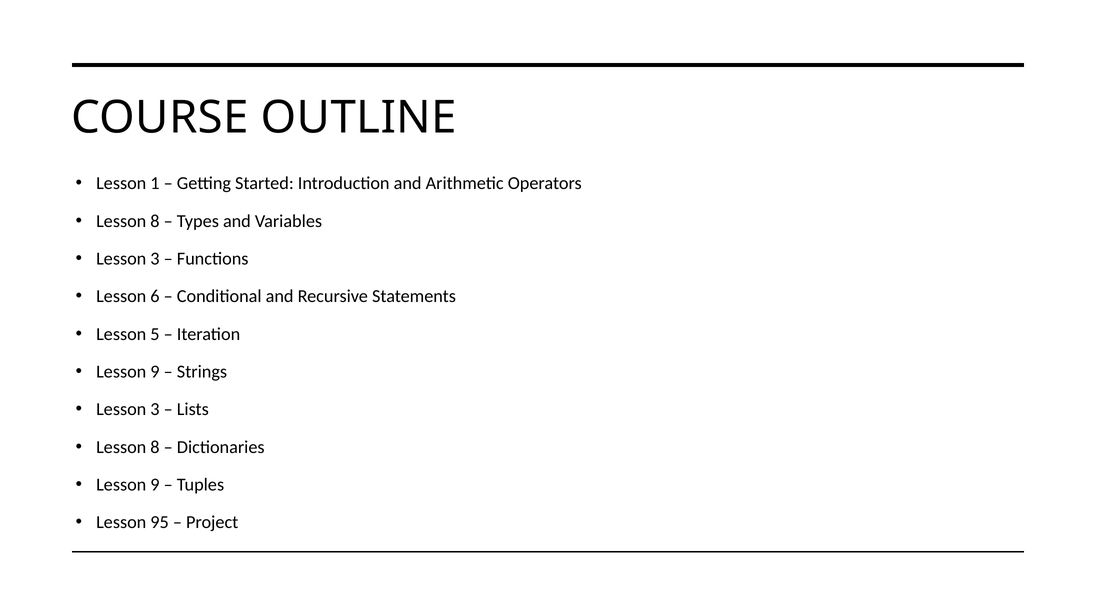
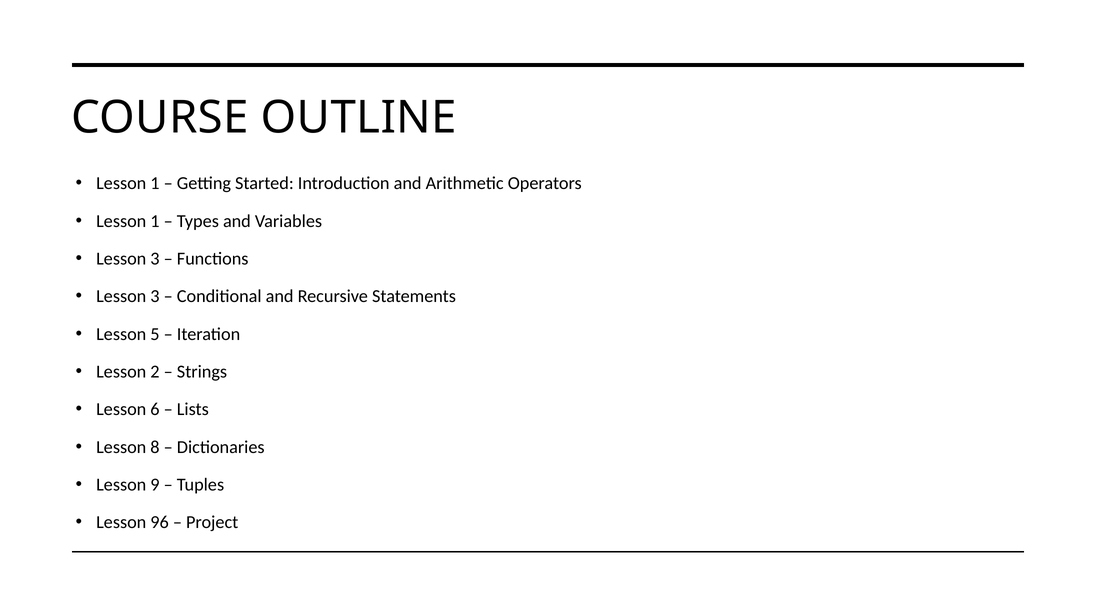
8 at (155, 221): 8 -> 1
6 at (155, 297): 6 -> 3
9 at (155, 372): 9 -> 2
3 at (155, 410): 3 -> 6
95: 95 -> 96
